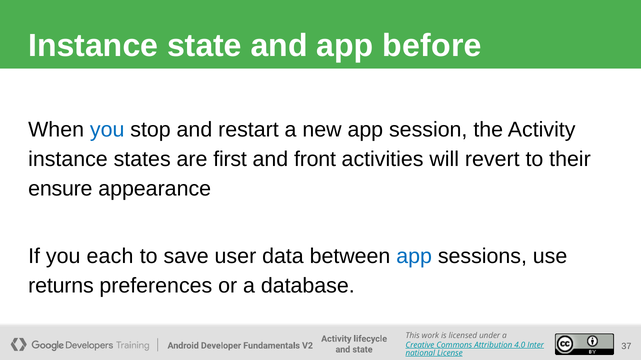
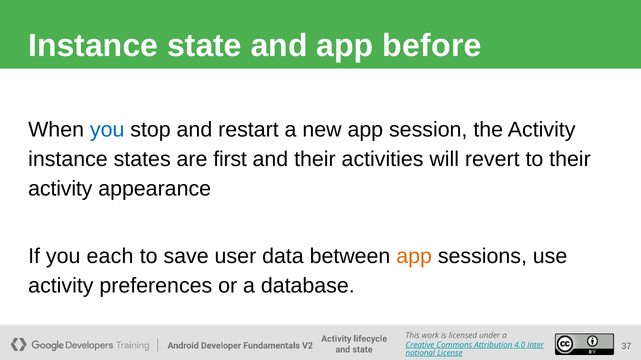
and front: front -> their
ensure at (60, 189): ensure -> activity
app at (414, 257) colour: blue -> orange
returns at (61, 286): returns -> activity
